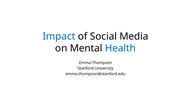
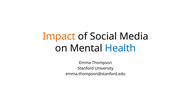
Impact colour: blue -> orange
